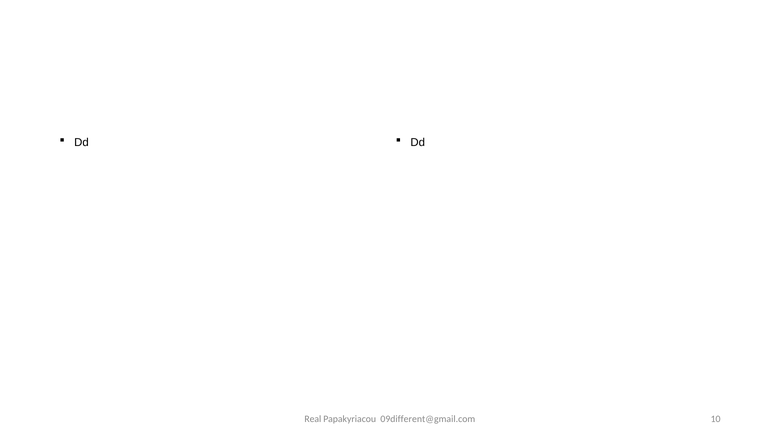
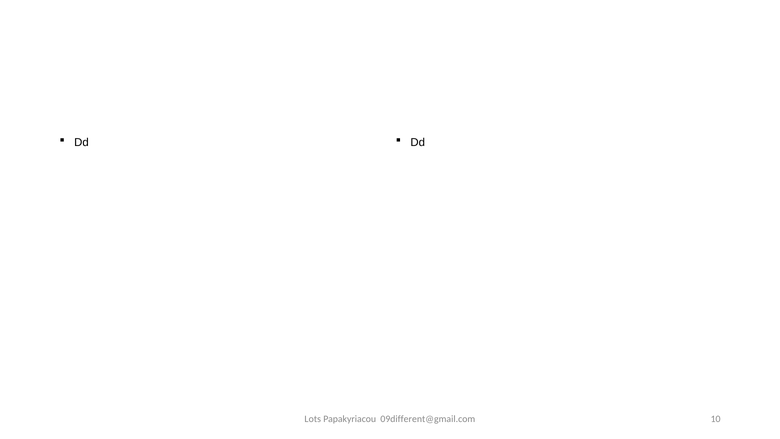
Real: Real -> Lots
